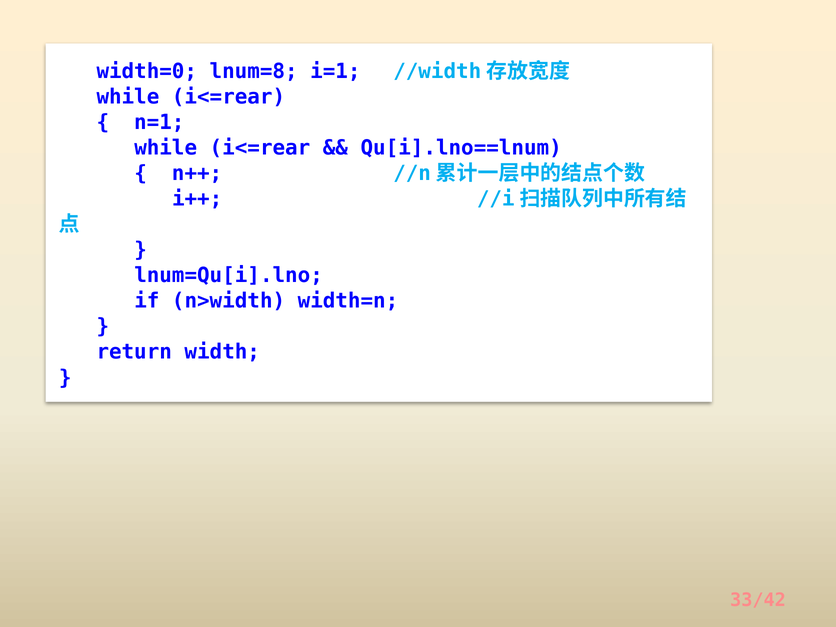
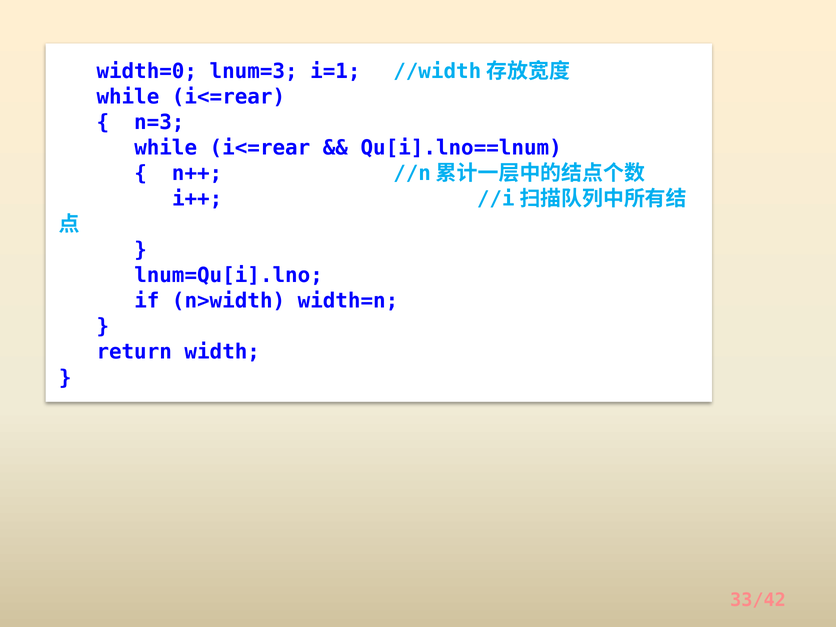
lnum=8: lnum=8 -> lnum=3
n=1: n=1 -> n=3
